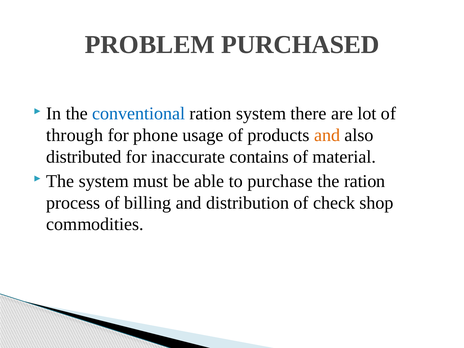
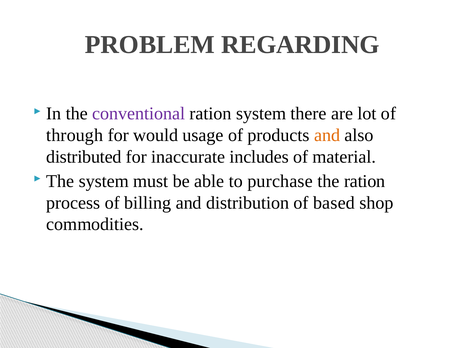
PURCHASED: PURCHASED -> REGARDING
conventional colour: blue -> purple
phone: phone -> would
contains: contains -> includes
check: check -> based
